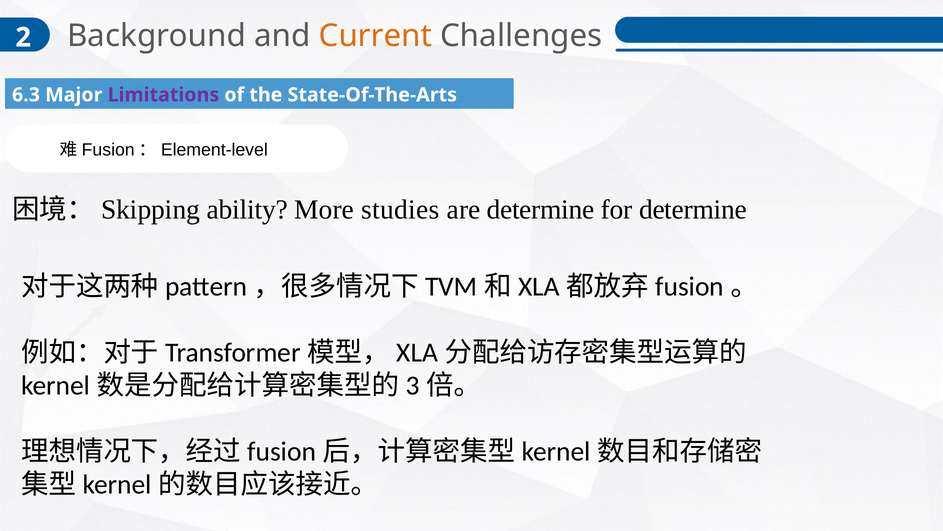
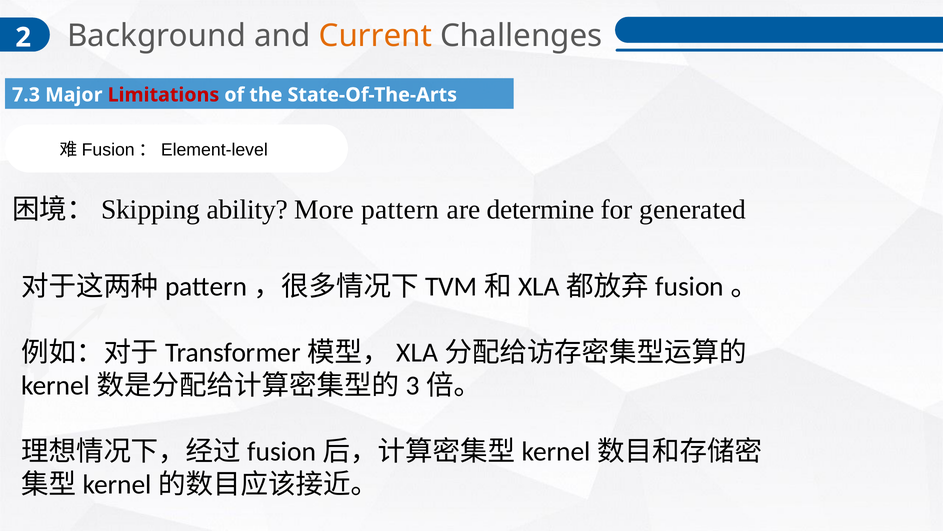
6.3: 6.3 -> 7.3
Limitations colour: purple -> red
studies: studies -> pattern
for determine: determine -> generated
